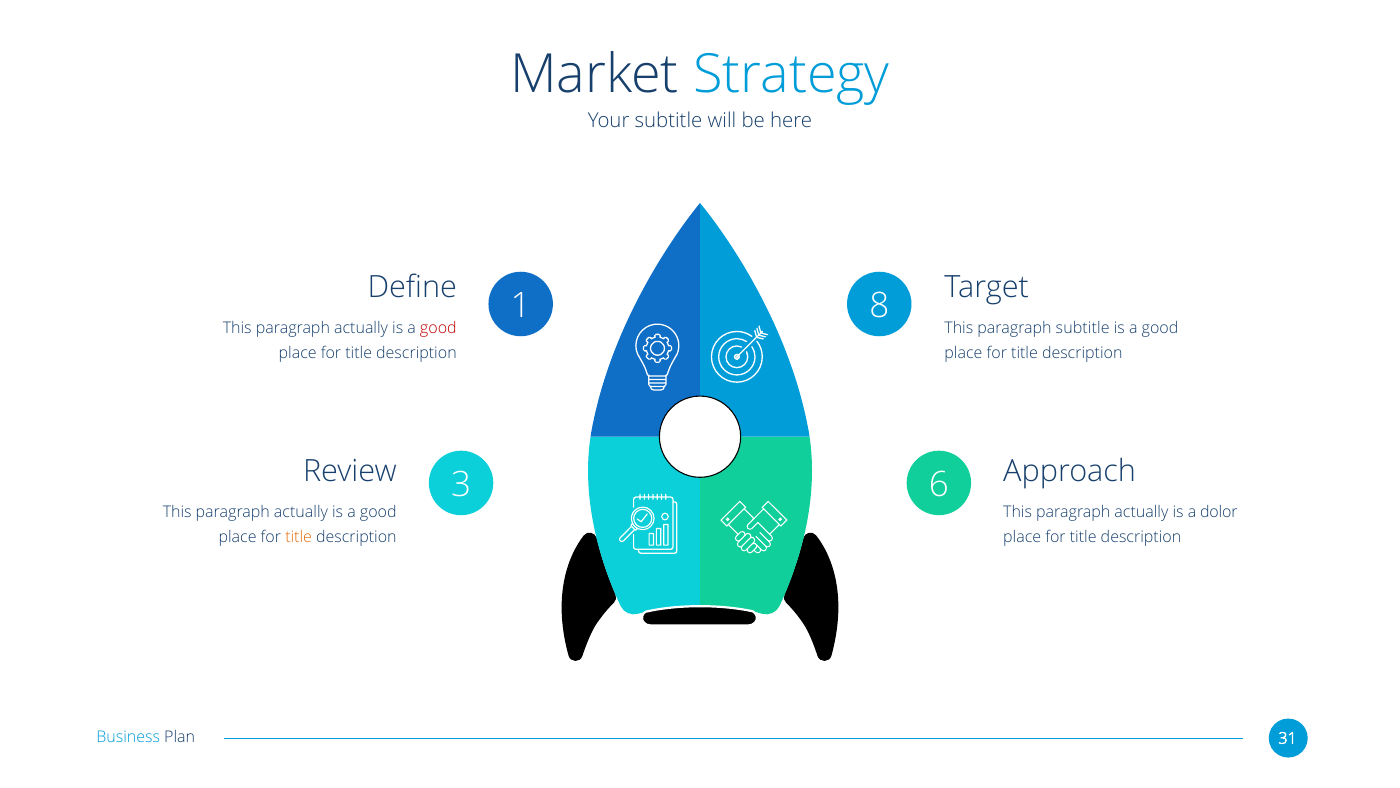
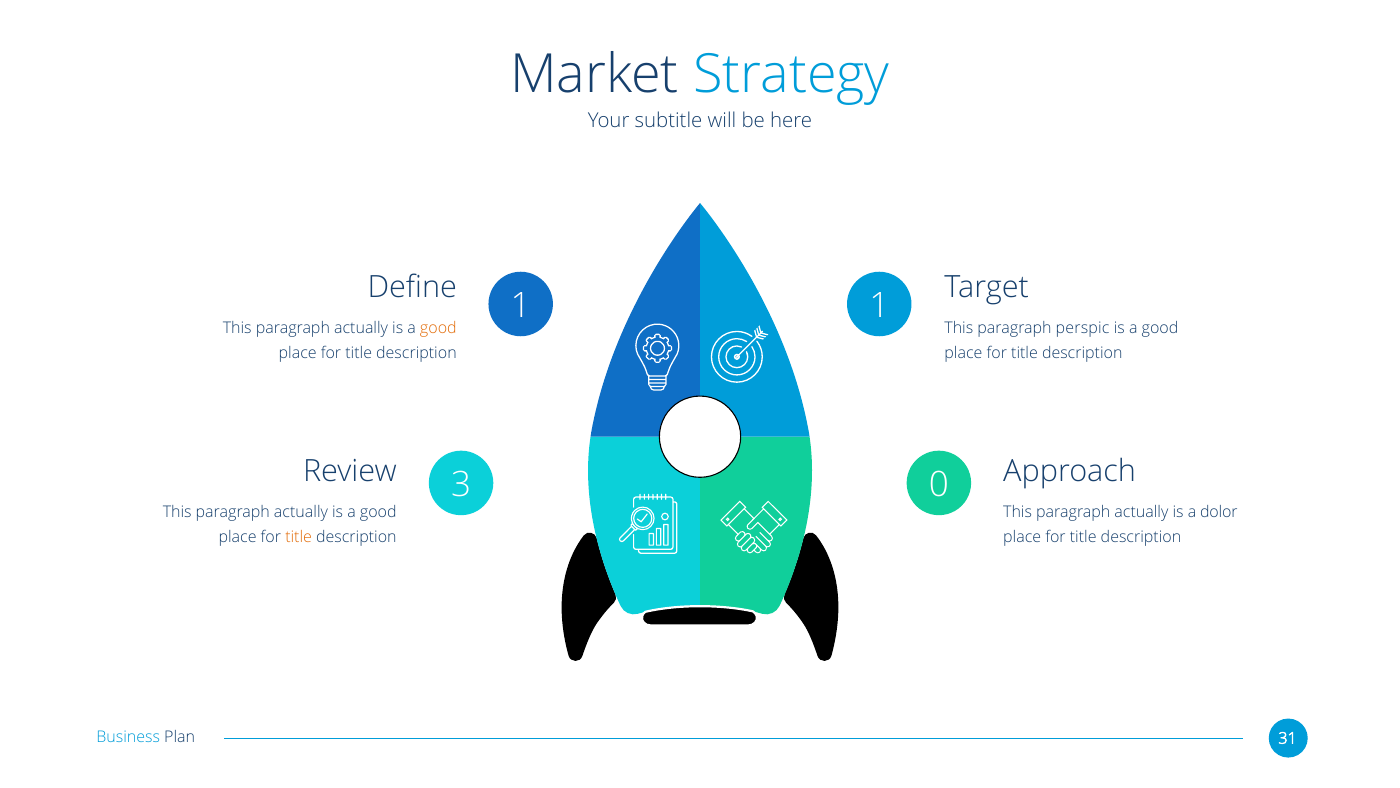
1 8: 8 -> 1
good at (438, 328) colour: red -> orange
paragraph subtitle: subtitle -> perspic
6: 6 -> 0
